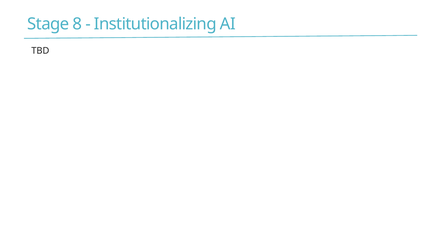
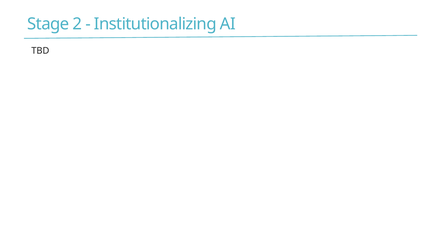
8: 8 -> 2
